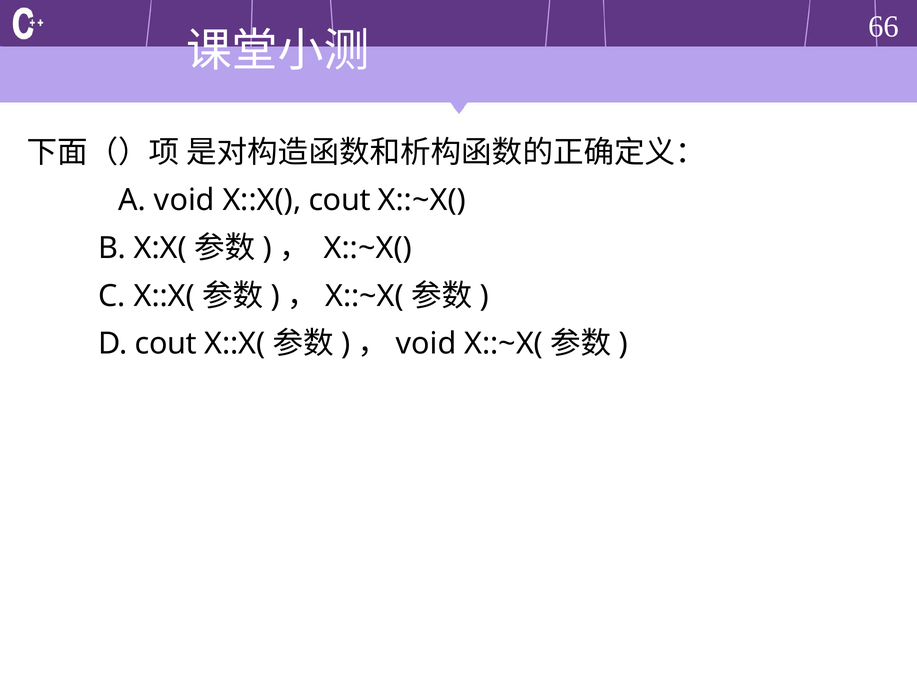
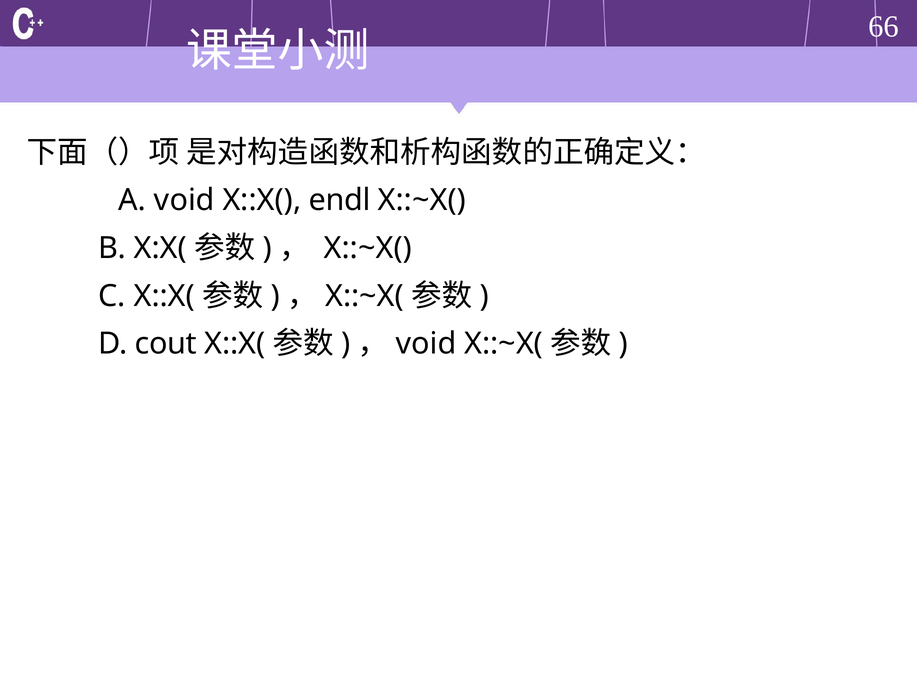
X::X( cout: cout -> endl
